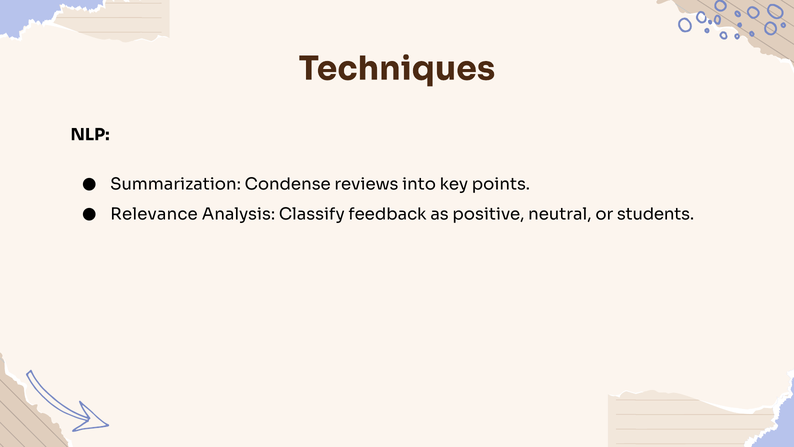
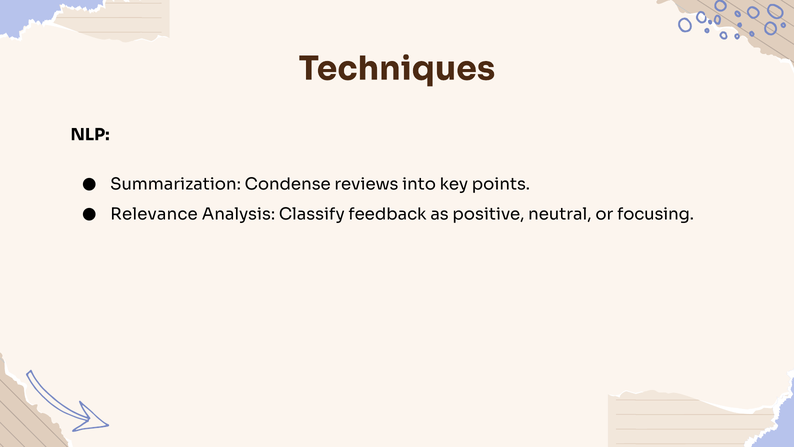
students: students -> focusing
